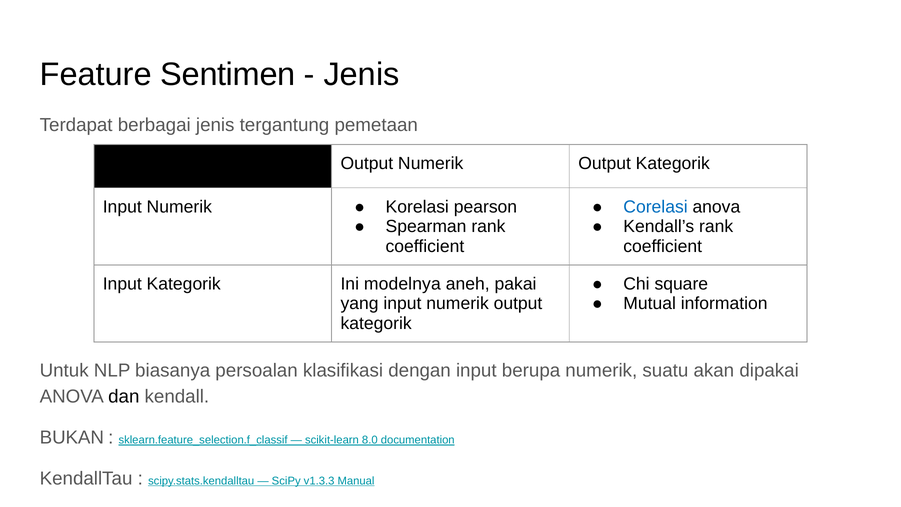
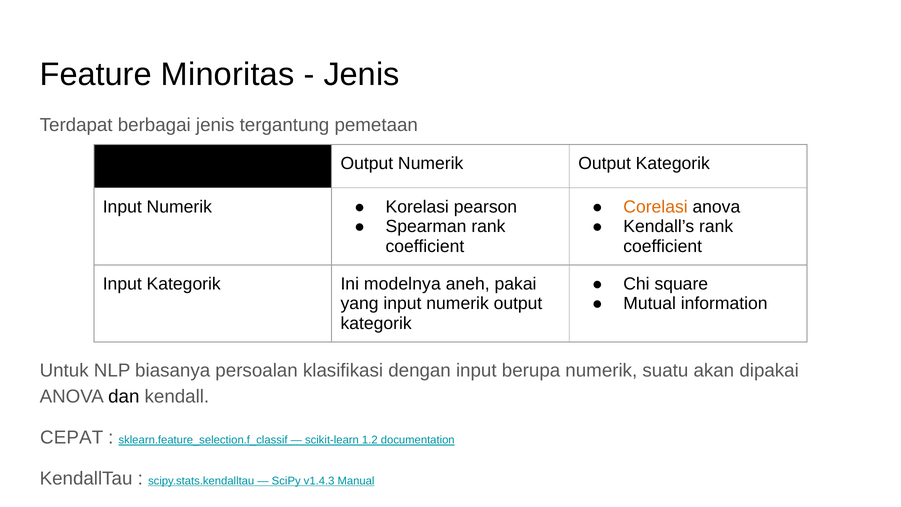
Sentimen: Sentimen -> Minoritas
Corelasi colour: blue -> orange
BUKAN: BUKAN -> CEPAT
8.0: 8.0 -> 1.2
v1.3.3: v1.3.3 -> v1.4.3
